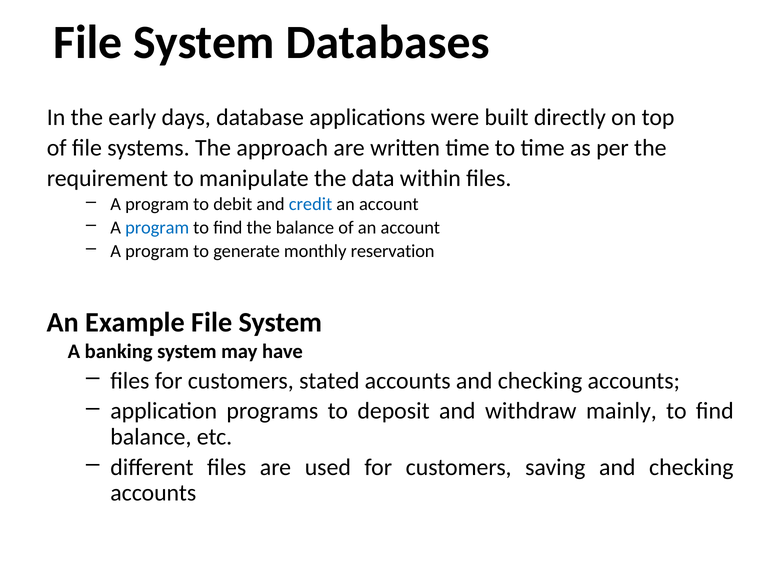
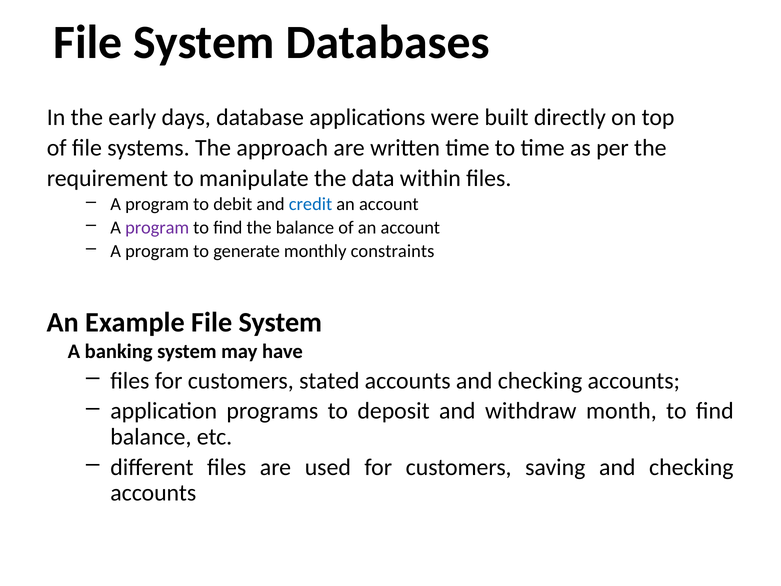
program at (157, 227) colour: blue -> purple
reservation: reservation -> constraints
mainly: mainly -> month
